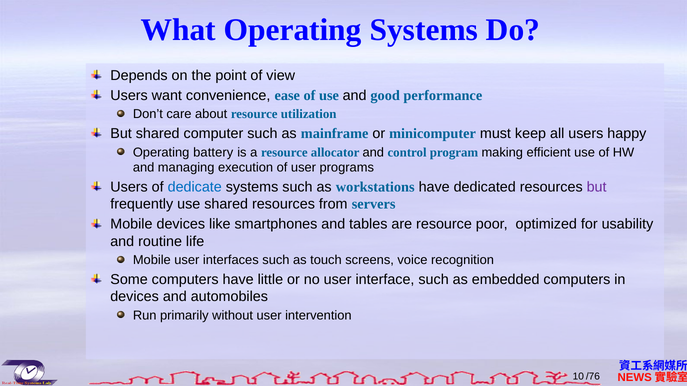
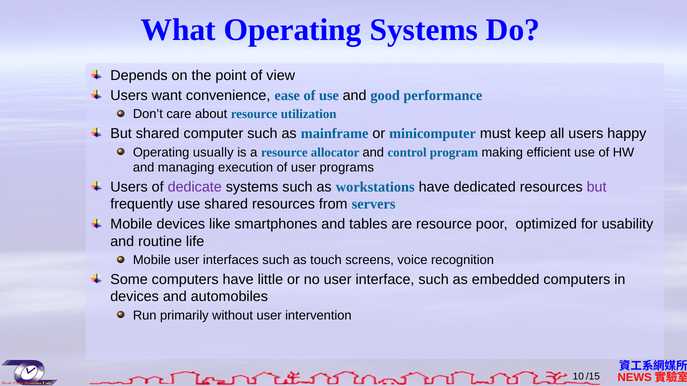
battery: battery -> usually
dedicate colour: blue -> purple
/76: /76 -> /15
